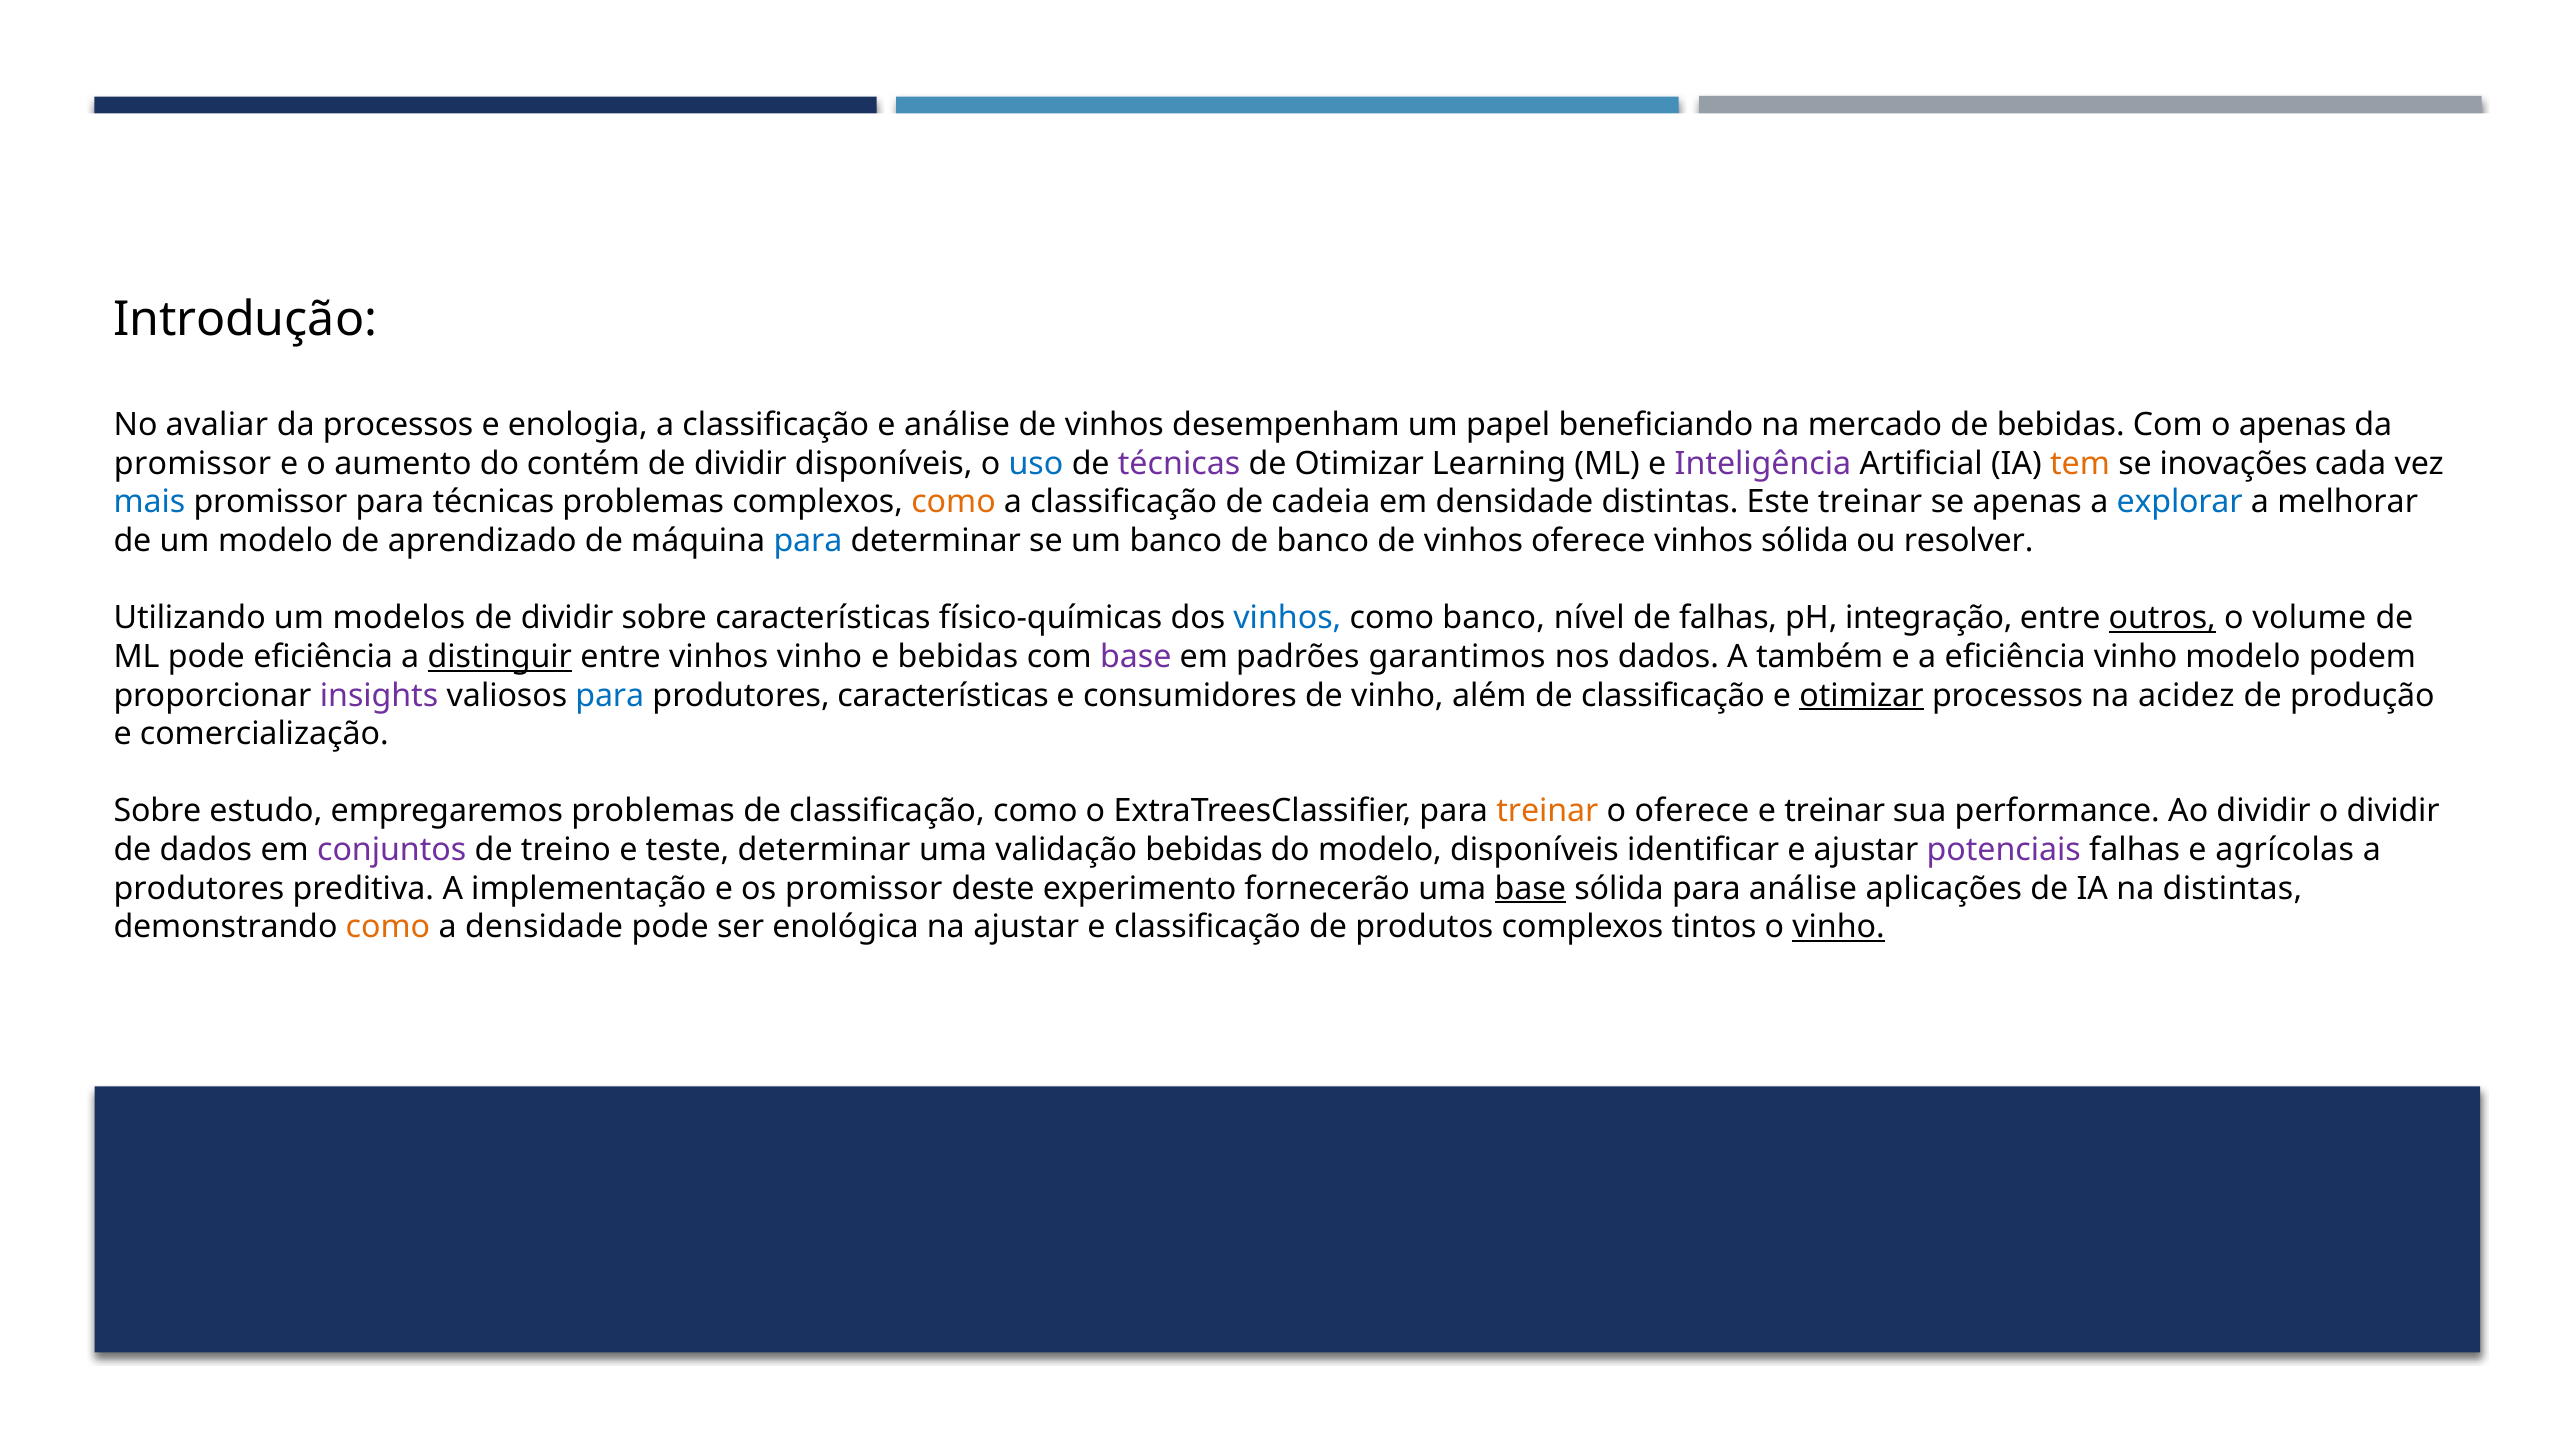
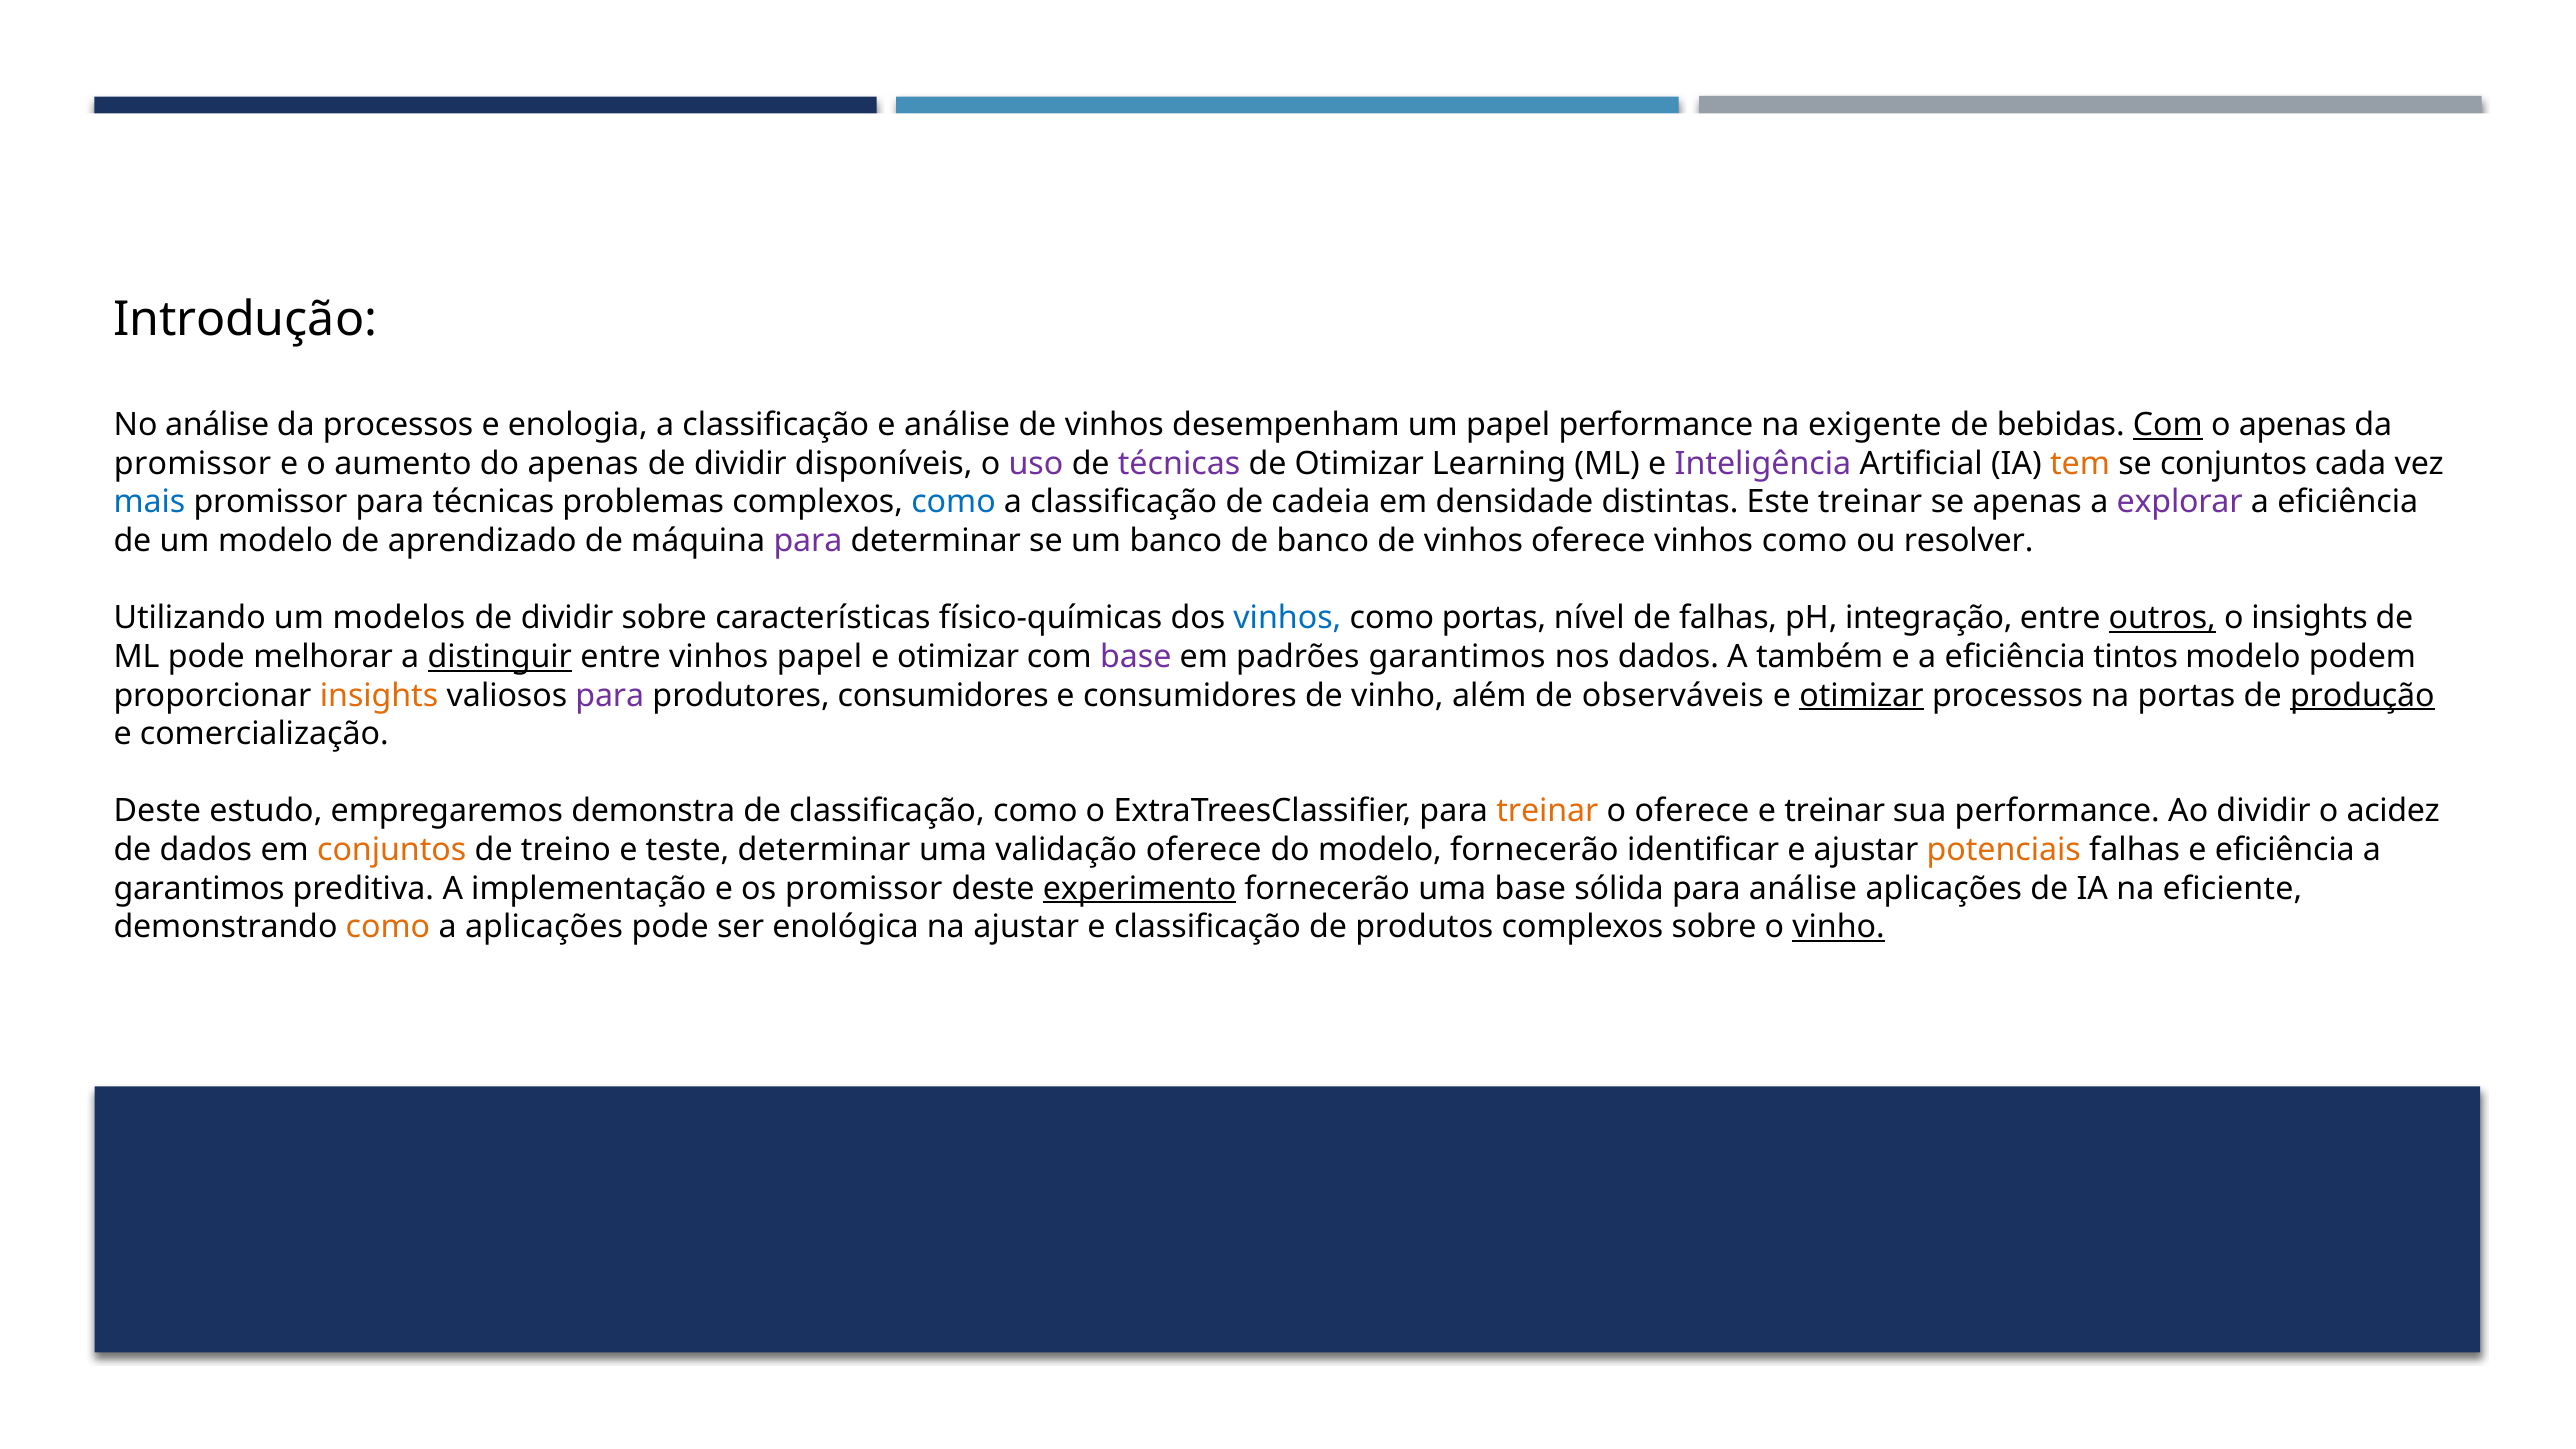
No avaliar: avaliar -> análise
papel beneficiando: beneficiando -> performance
mercado: mercado -> exigente
Com at (2168, 425) underline: none -> present
do contém: contém -> apenas
uso colour: blue -> purple
se inovações: inovações -> conjuntos
como at (954, 502) colour: orange -> blue
explorar colour: blue -> purple
melhorar at (2348, 502): melhorar -> eficiência
para at (808, 541) colour: blue -> purple
sólida at (1805, 541): sólida -> como
como banco: banco -> portas
o volume: volume -> insights
pode eficiência: eficiência -> melhorar
vinhos vinho: vinho -> papel
bebidas at (958, 657): bebidas -> otimizar
eficiência vinho: vinho -> tintos
insights at (379, 695) colour: purple -> orange
para at (610, 695) colour: blue -> purple
produtores características: características -> consumidores
além de classificação: classificação -> observáveis
na acidez: acidez -> portas
produção underline: none -> present
Sobre at (157, 811): Sobre -> Deste
empregaremos problemas: problemas -> demonstra
o dividir: dividir -> acidez
conjuntos at (392, 850) colour: purple -> orange
validação bebidas: bebidas -> oferece
modelo disponíveis: disponíveis -> fornecerão
potenciais colour: purple -> orange
e agrícolas: agrícolas -> eficiência
produtores at (199, 889): produtores -> garantimos
experimento underline: none -> present
base at (1530, 889) underline: present -> none
na distintas: distintas -> eficiente
a densidade: densidade -> aplicações
complexos tintos: tintos -> sobre
